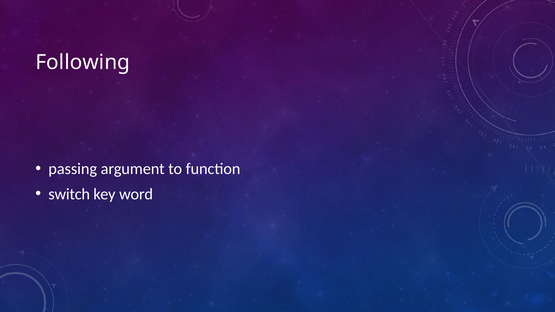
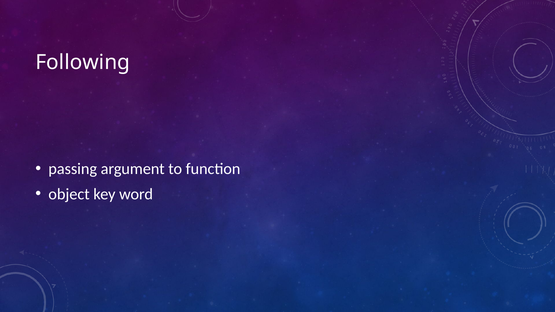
switch: switch -> object
